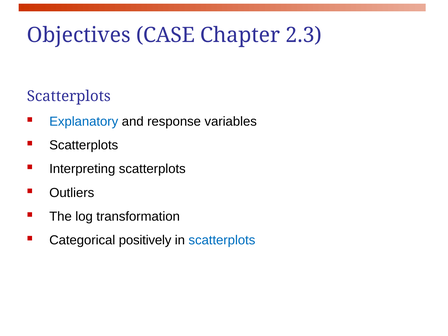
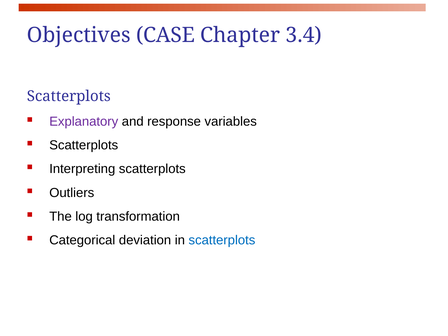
2.3: 2.3 -> 3.4
Explanatory colour: blue -> purple
positively: positively -> deviation
